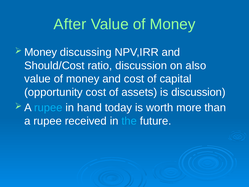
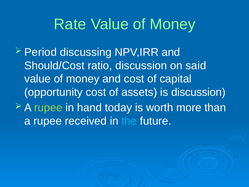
After: After -> Rate
Money at (41, 52): Money -> Period
also: also -> said
rupee at (48, 108) colour: light blue -> light green
